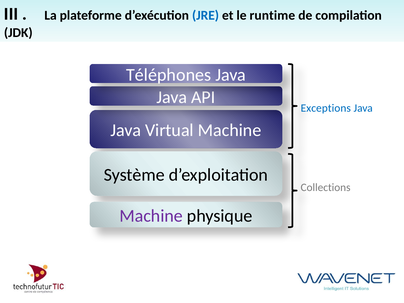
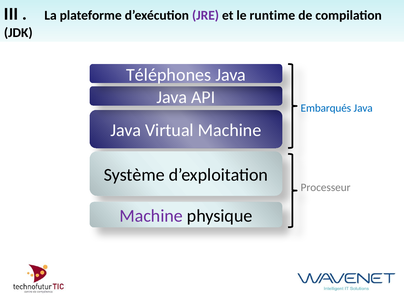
JRE colour: blue -> purple
Exceptions: Exceptions -> Embarqués
Collections: Collections -> Processeur
